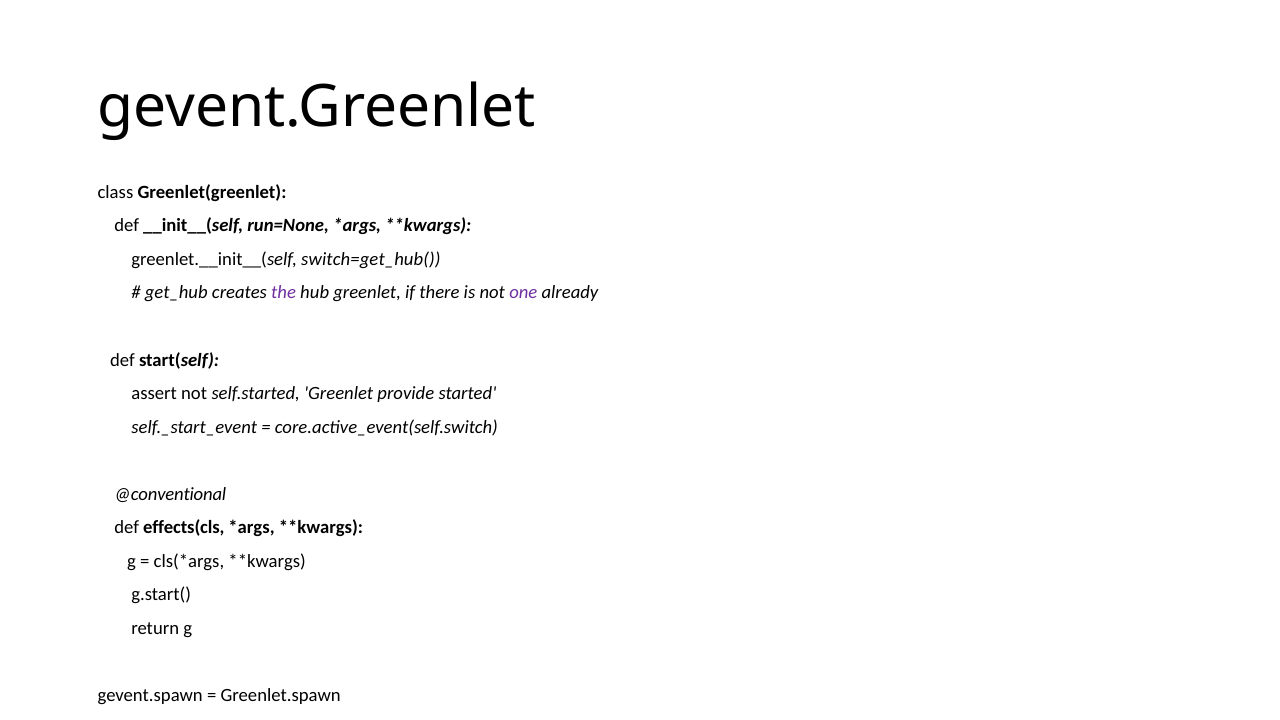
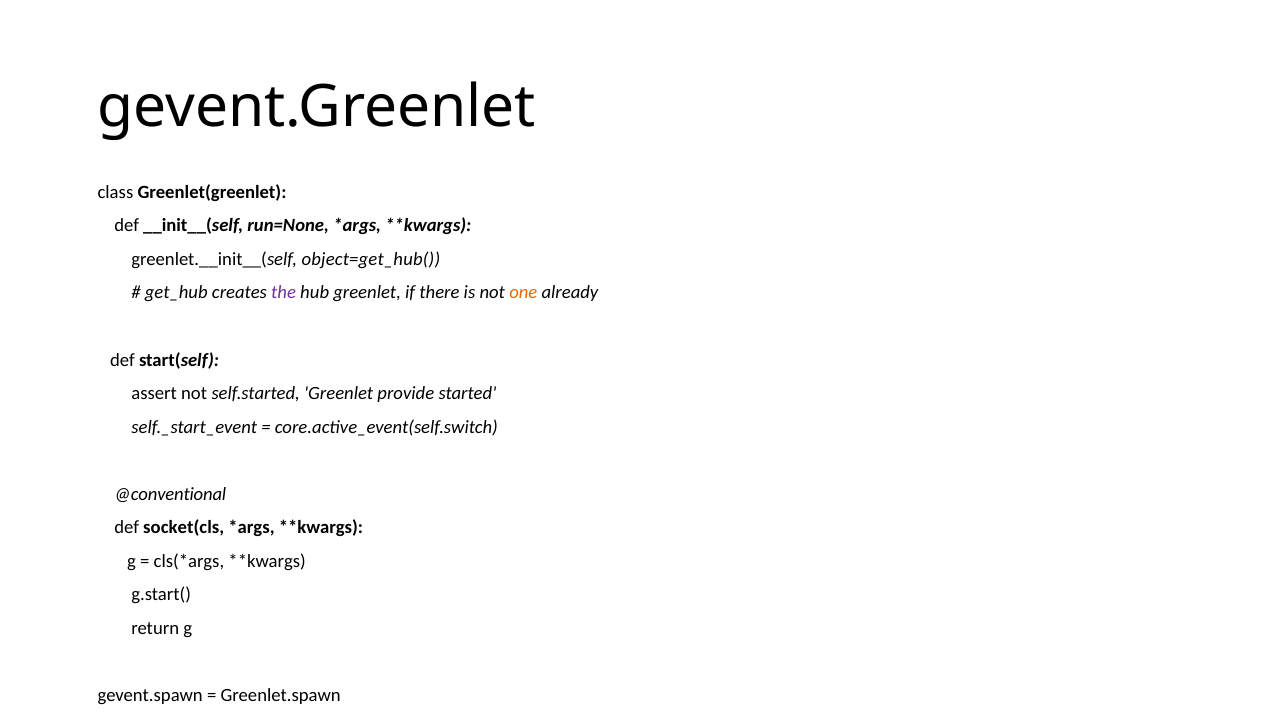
switch=get_hub(: switch=get_hub( -> object=get_hub(
one colour: purple -> orange
effects(cls: effects(cls -> socket(cls
